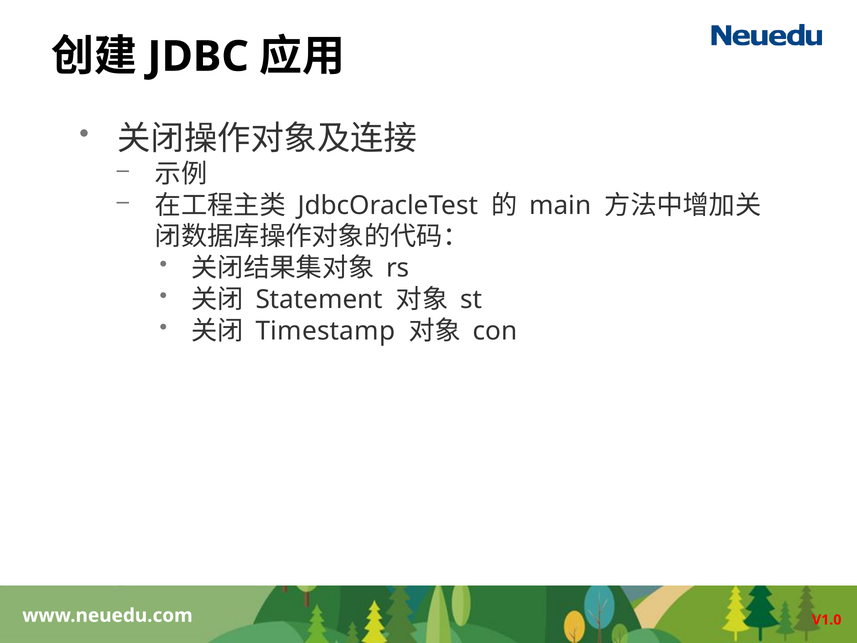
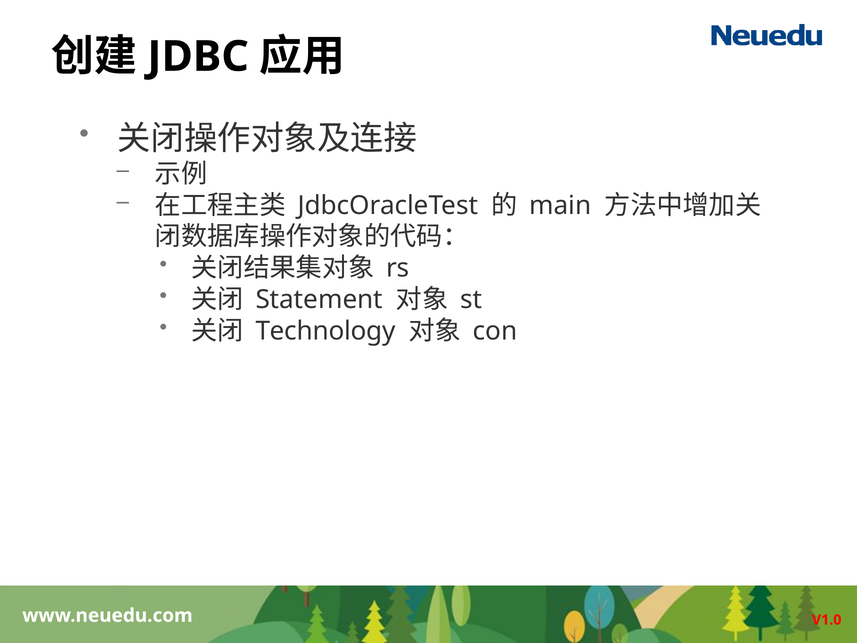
Timestamp: Timestamp -> Technology
